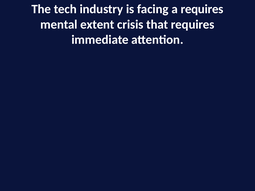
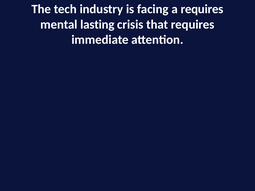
extent: extent -> lasting
